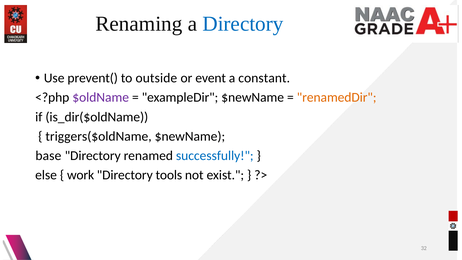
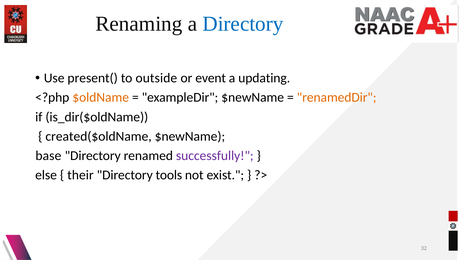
prevent(: prevent( -> present(
constant: constant -> updating
$oldName colour: purple -> orange
triggers($oldName: triggers($oldName -> created($oldName
successfully colour: blue -> purple
work: work -> their
